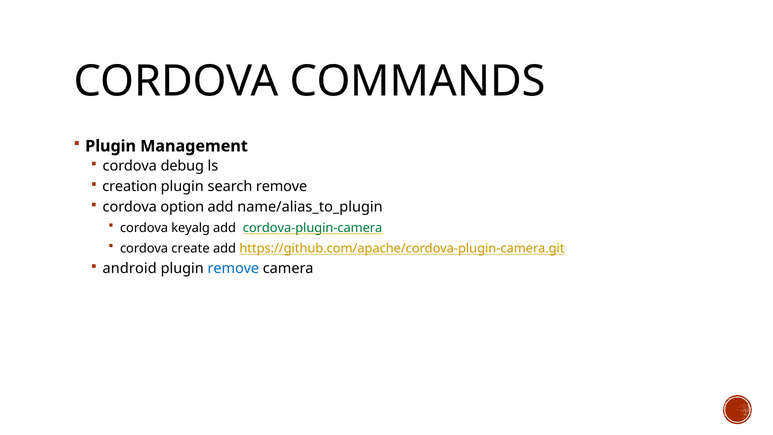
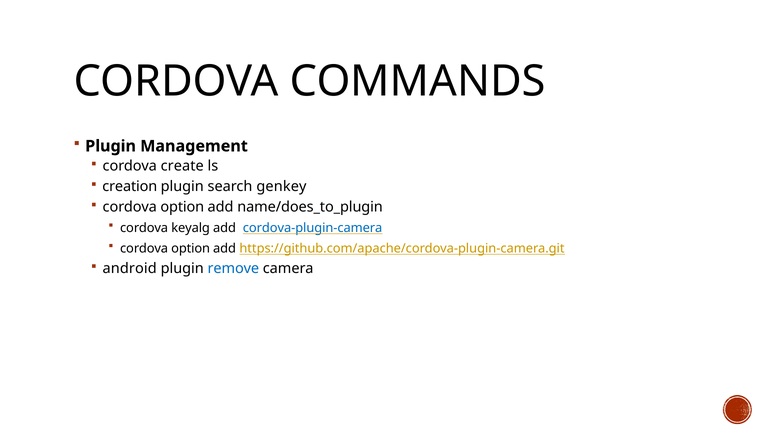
debug: debug -> create
search remove: remove -> genkey
name/alias_to_plugin: name/alias_to_plugin -> name/does_to_plugin
cordova-plugin-camera colour: green -> blue
create at (191, 248): create -> option
